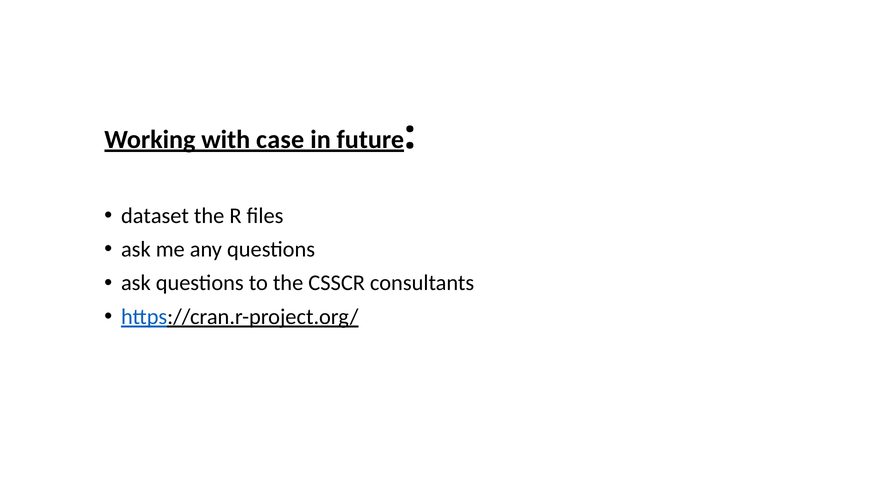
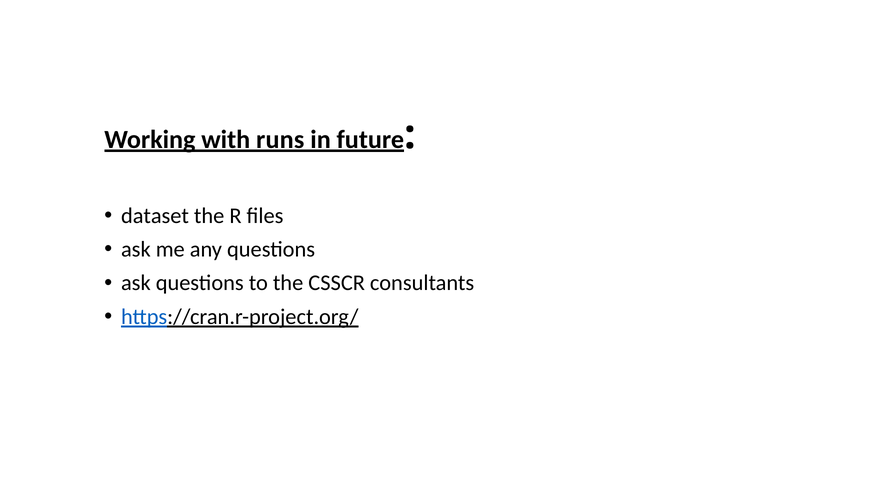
case: case -> runs
